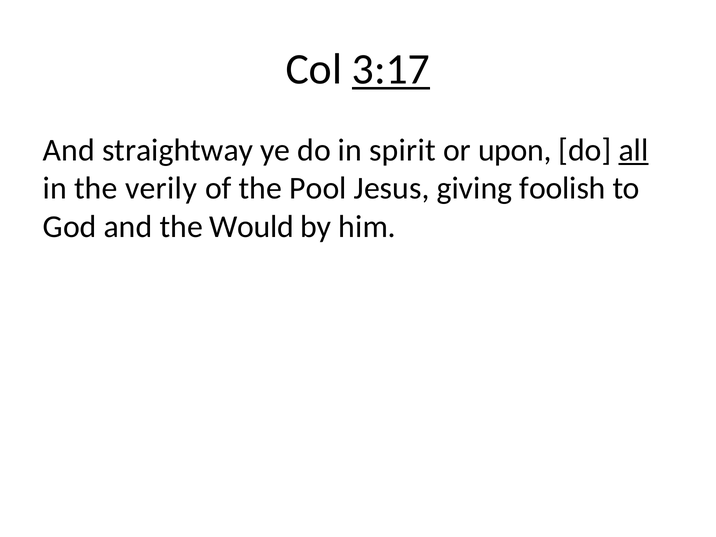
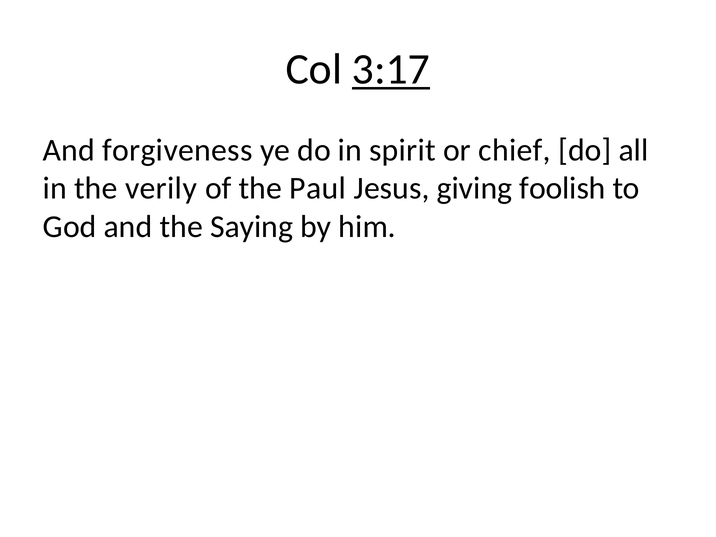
straightway: straightway -> forgiveness
upon: upon -> chief
all underline: present -> none
Pool: Pool -> Paul
Would: Would -> Saying
